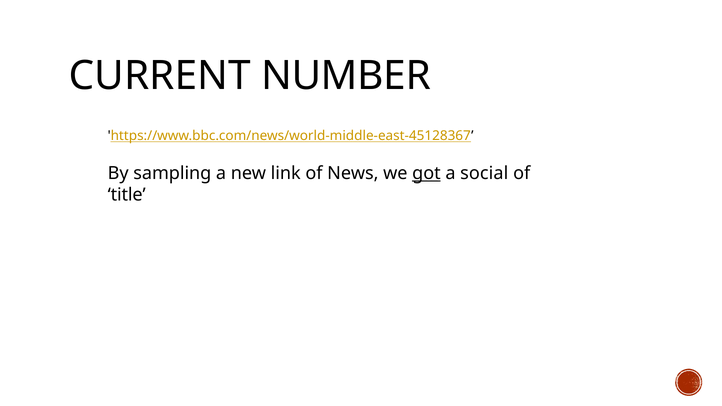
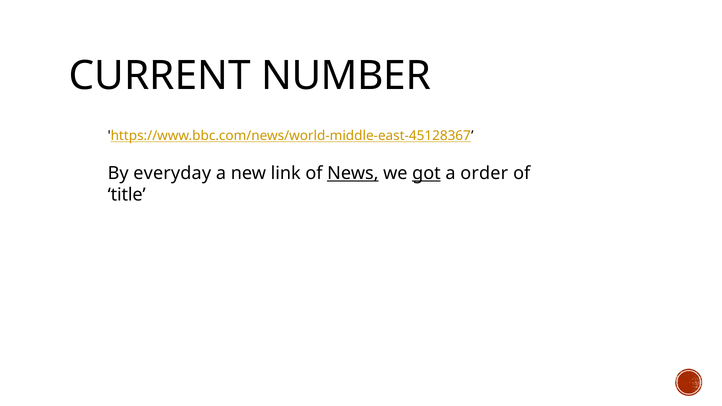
sampling: sampling -> everyday
News underline: none -> present
social: social -> order
